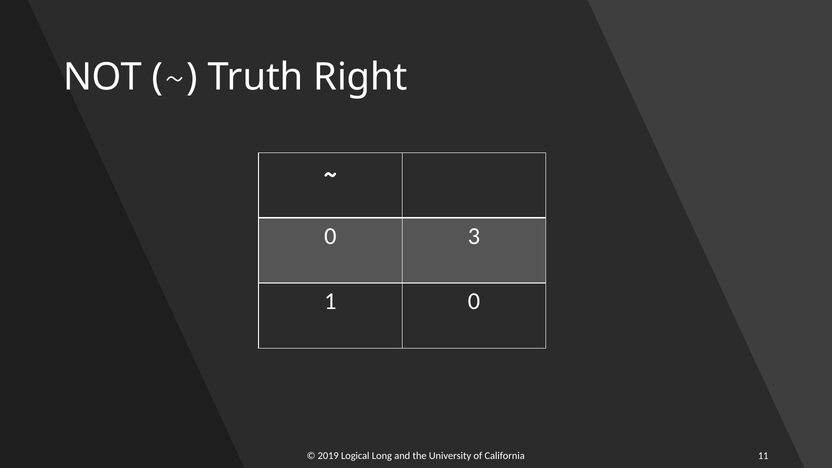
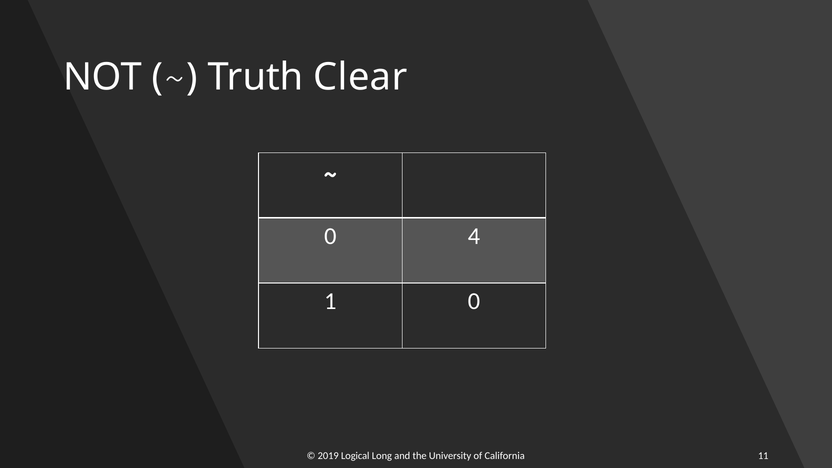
Right: Right -> Clear
3: 3 -> 4
